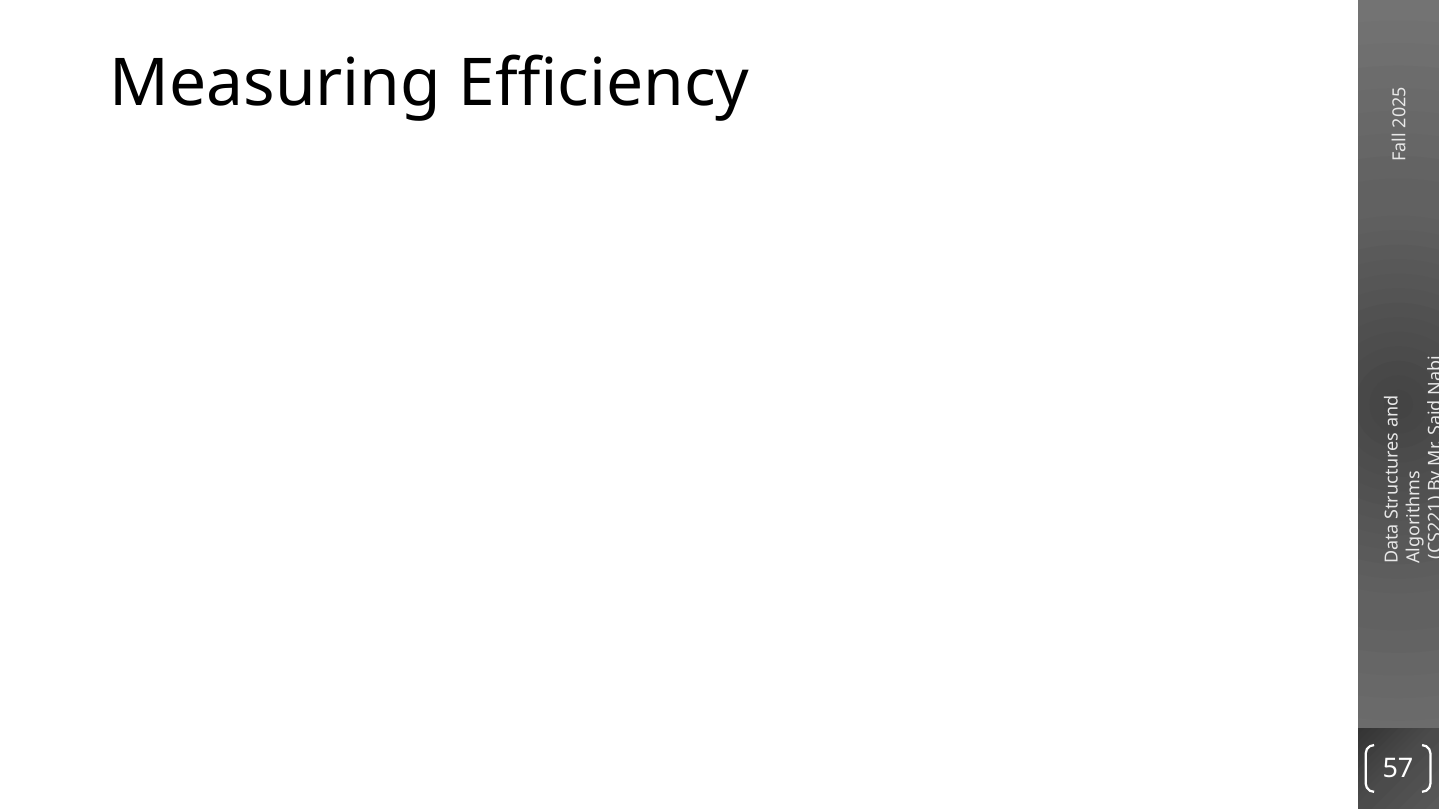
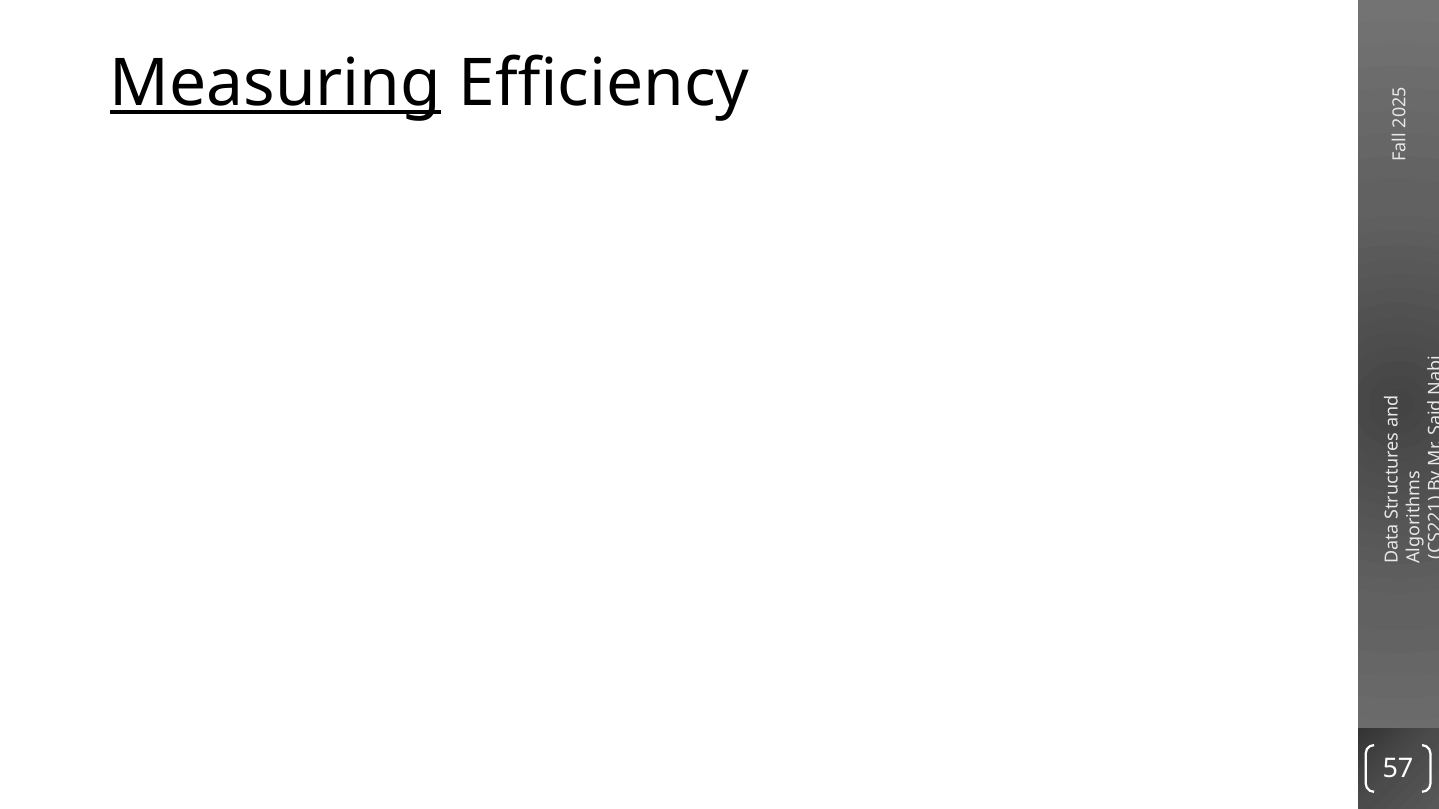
Measuring underline: none -> present
